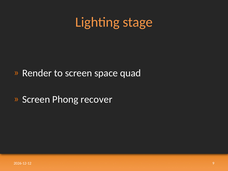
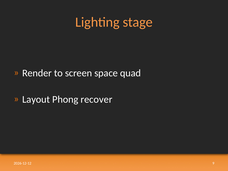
Screen at (36, 99): Screen -> Layout
